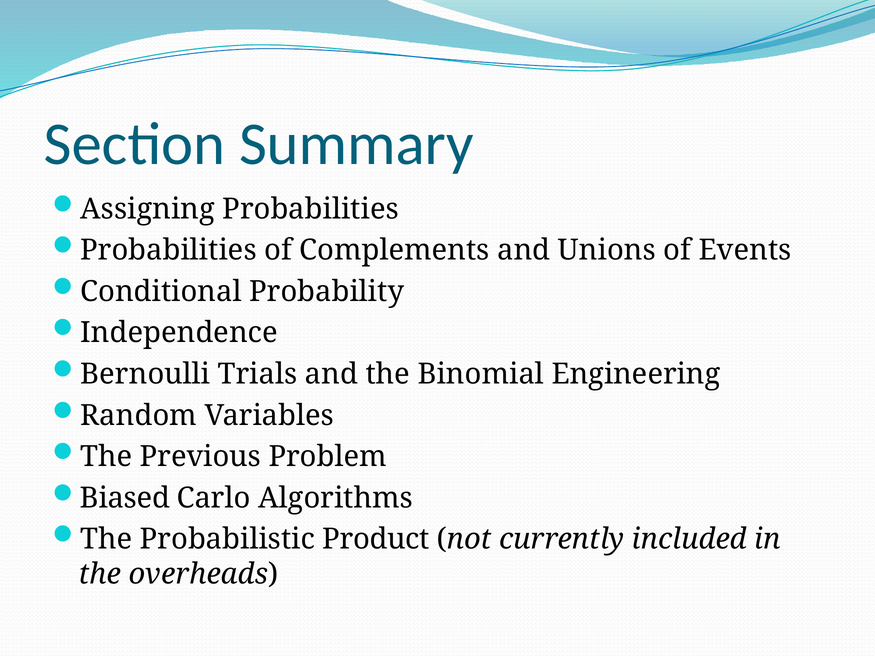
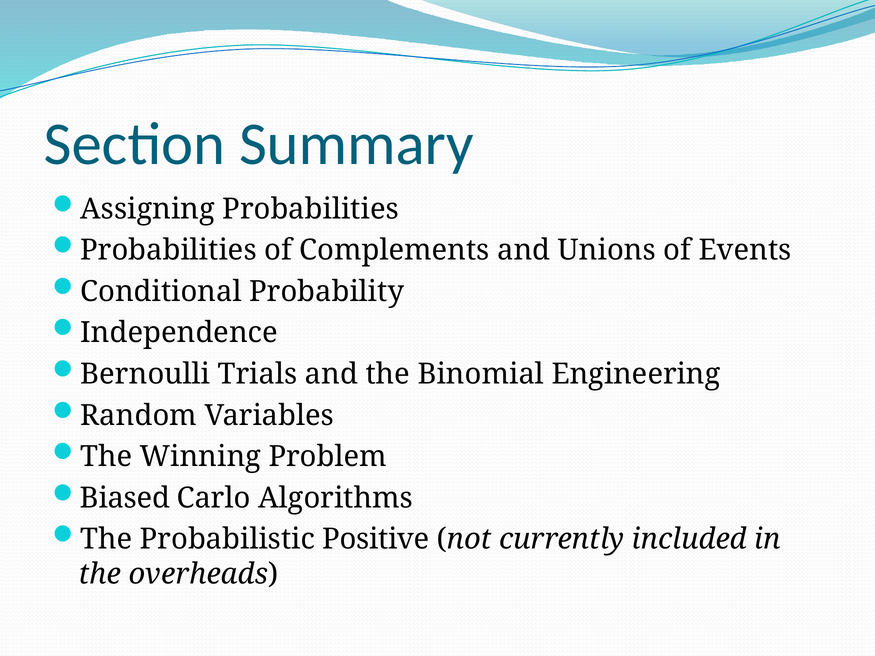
Previous: Previous -> Winning
Product: Product -> Positive
